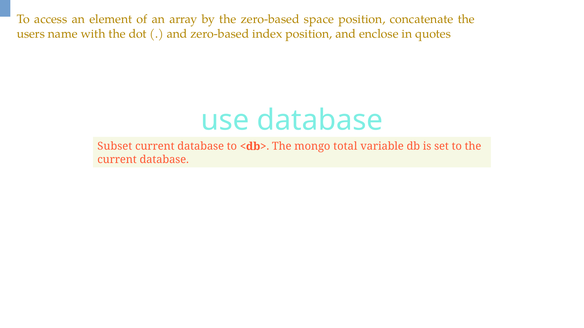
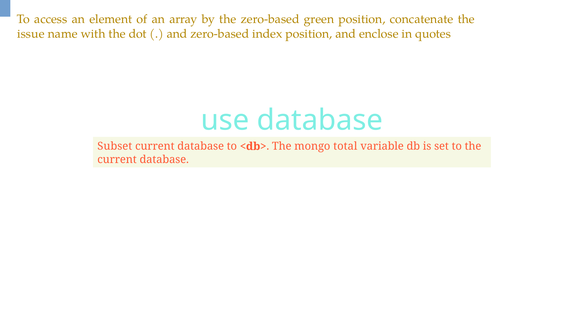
space: space -> green
users: users -> issue
